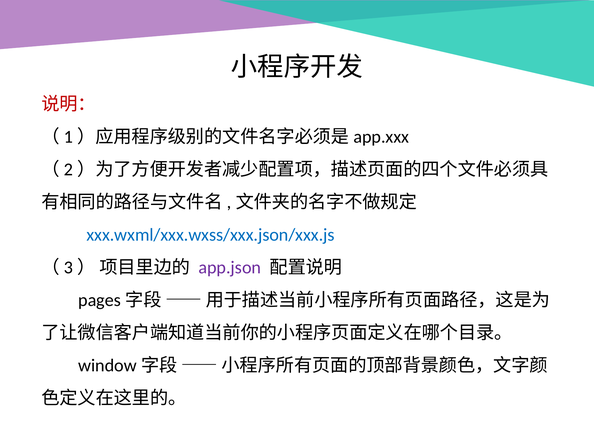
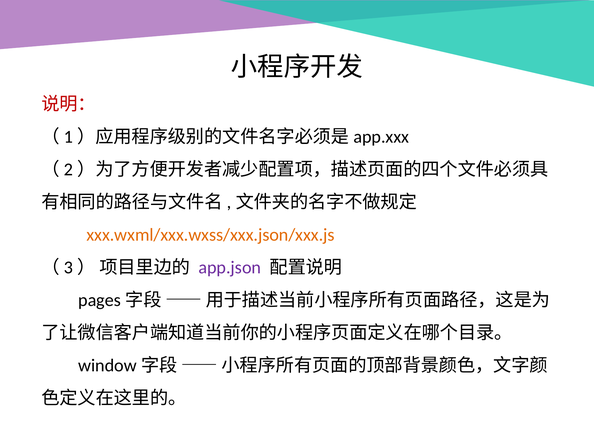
xxx.wxml/xxx.wxss/xxx.json/xxx.js colour: blue -> orange
